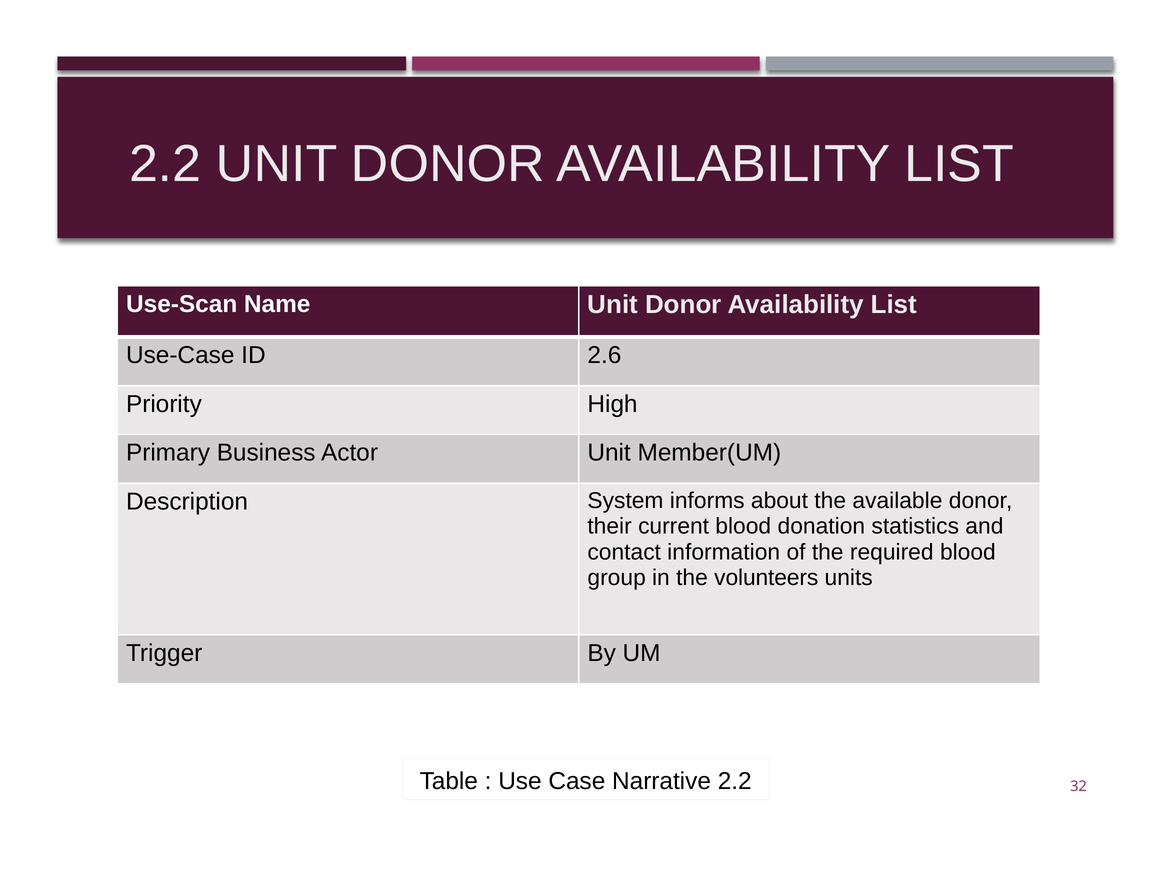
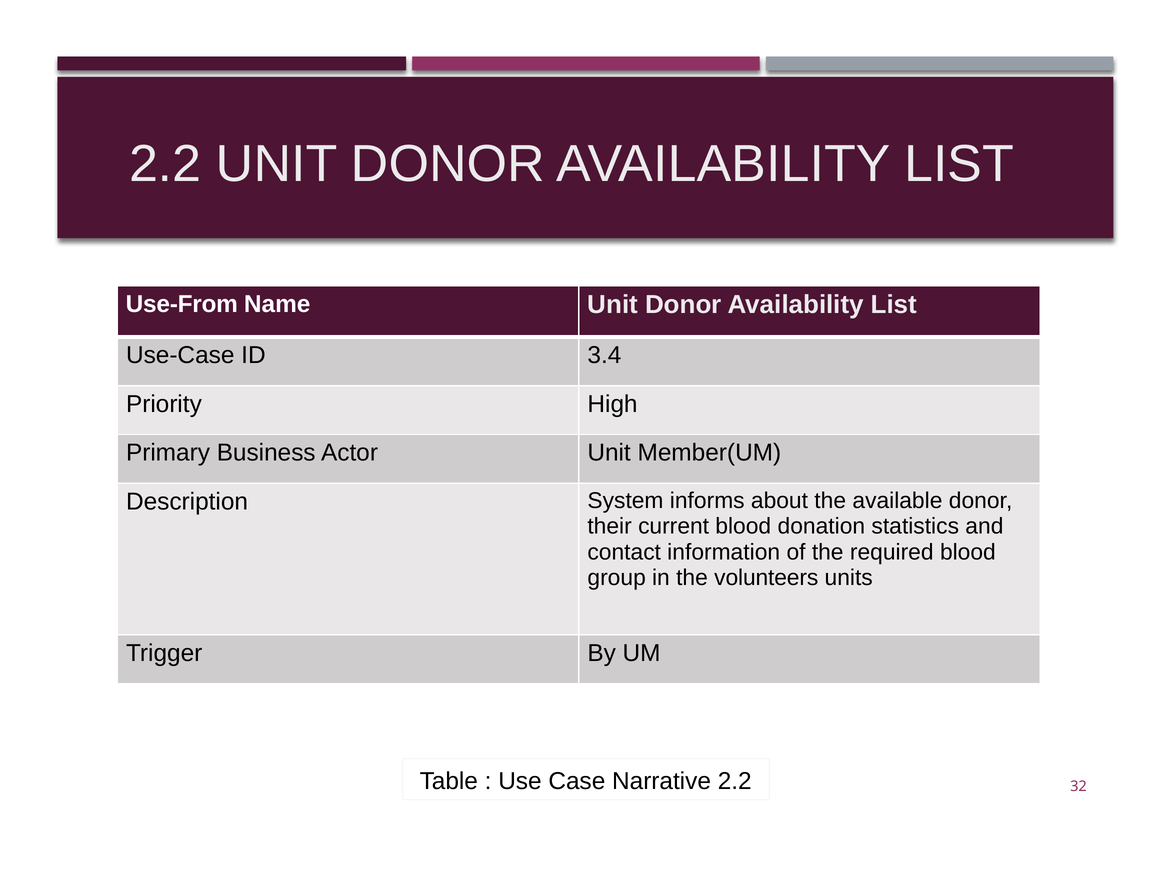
Use-Scan: Use-Scan -> Use-From
2.6: 2.6 -> 3.4
